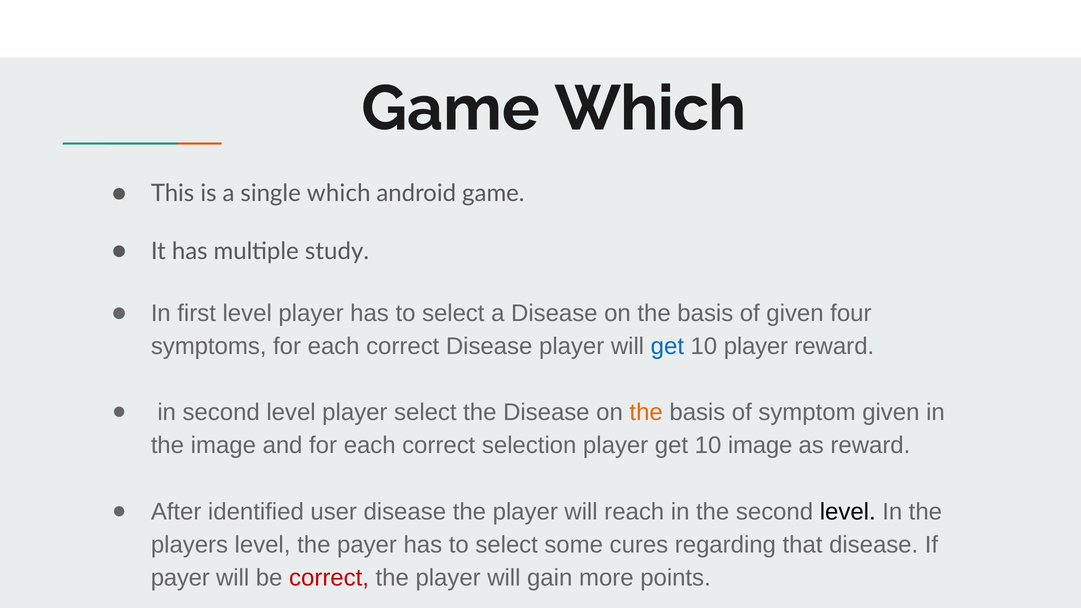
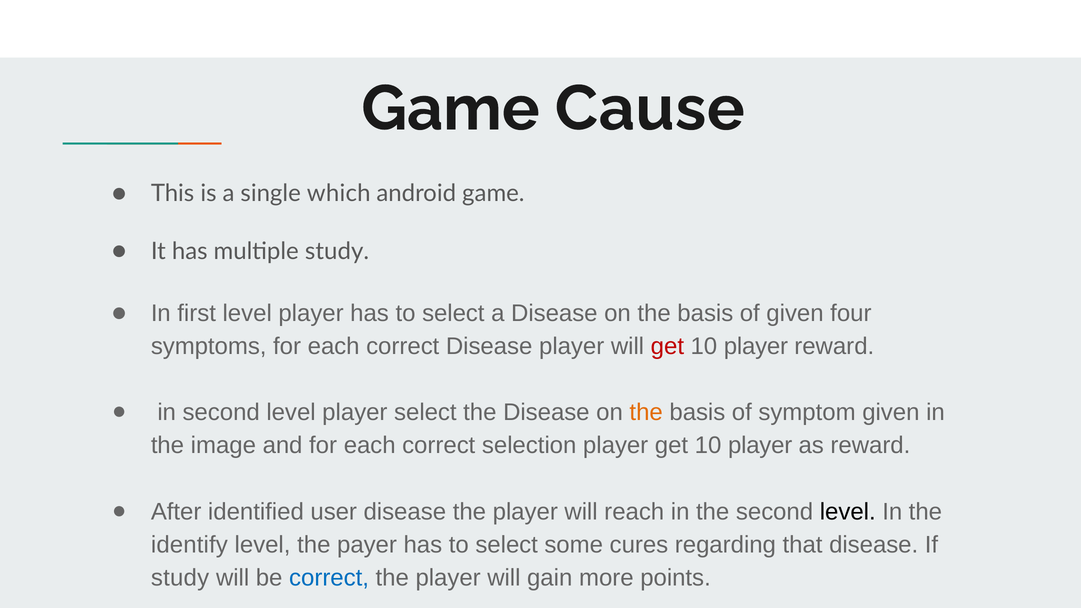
Game Which: Which -> Cause
get at (667, 346) colour: blue -> red
player get 10 image: image -> player
players: players -> identify
payer at (180, 578): payer -> study
correct at (329, 578) colour: red -> blue
